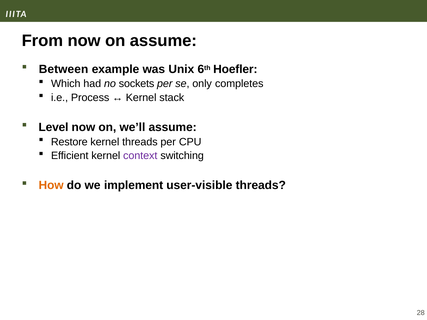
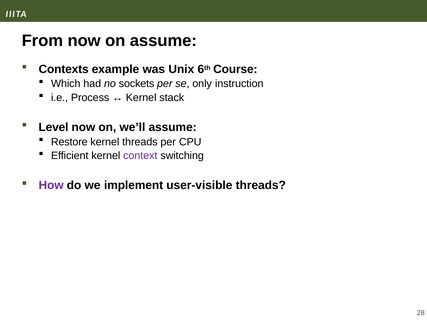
Between: Between -> Contexts
Hoefler: Hoefler -> Course
completes: completes -> instruction
How colour: orange -> purple
